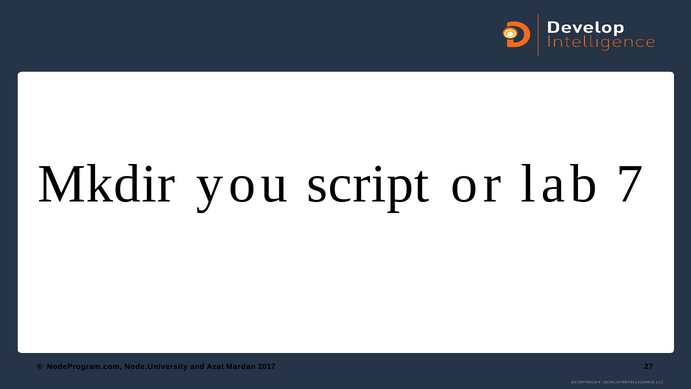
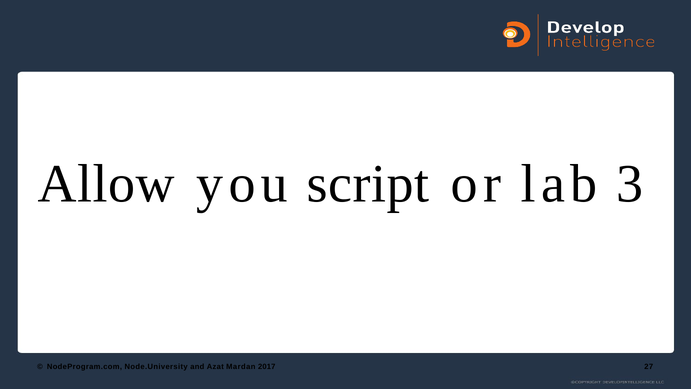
Mkdir: Mkdir -> Allow
7: 7 -> 3
